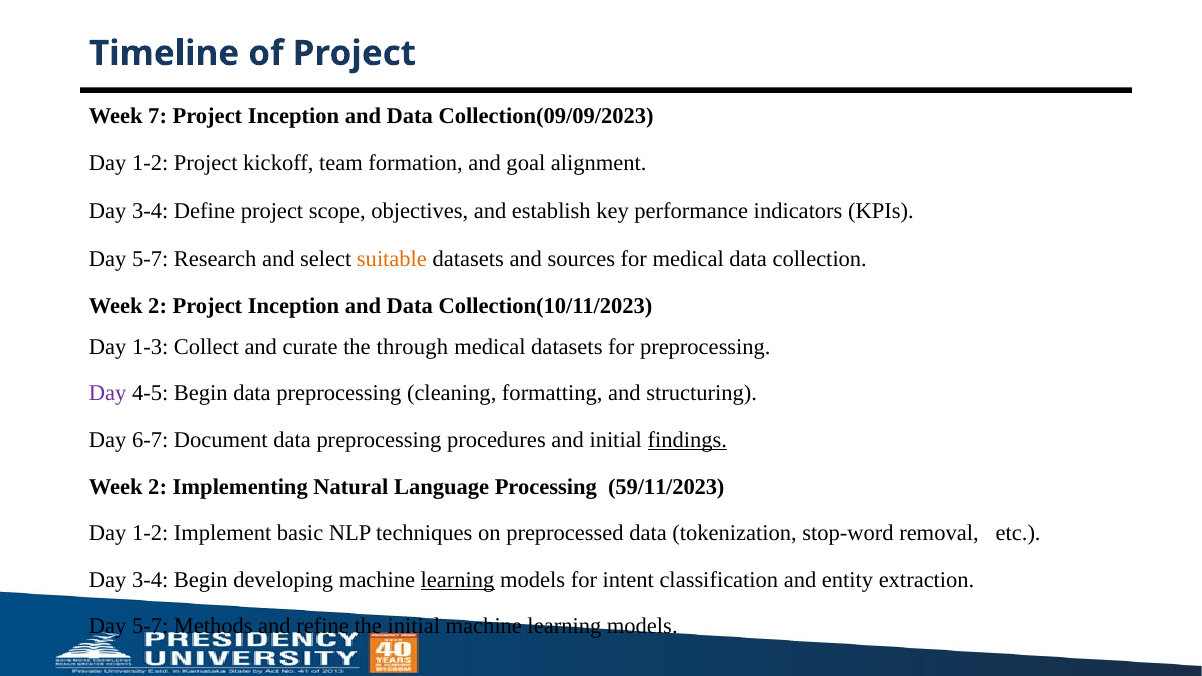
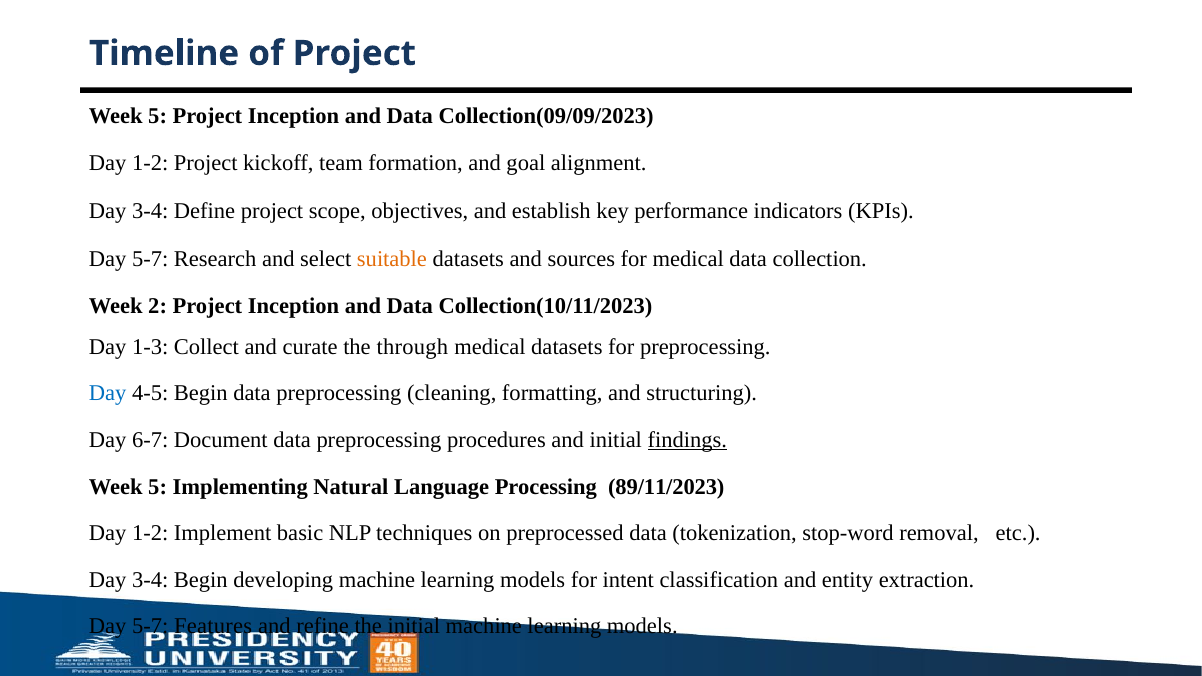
7 at (158, 116): 7 -> 5
Day at (108, 394) colour: purple -> blue
2 at (158, 487): 2 -> 5
59/11/2023: 59/11/2023 -> 89/11/2023
learning at (458, 580) underline: present -> none
Methods: Methods -> Features
